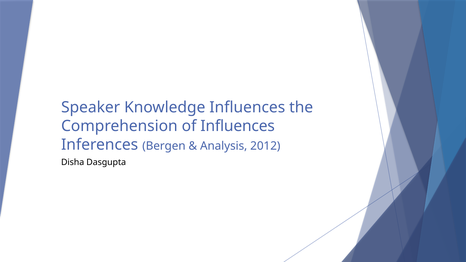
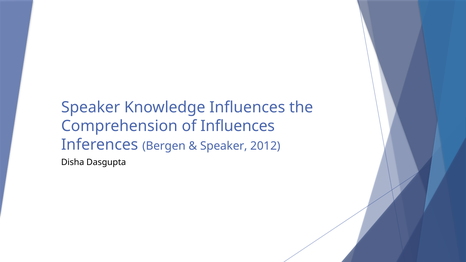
Analysis at (224, 146): Analysis -> Speaker
